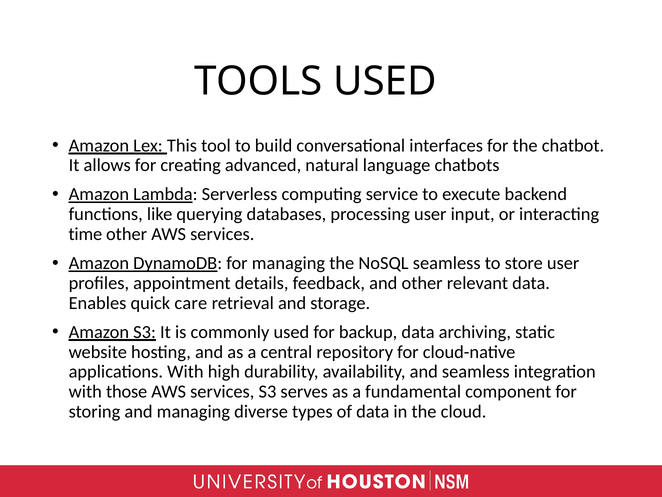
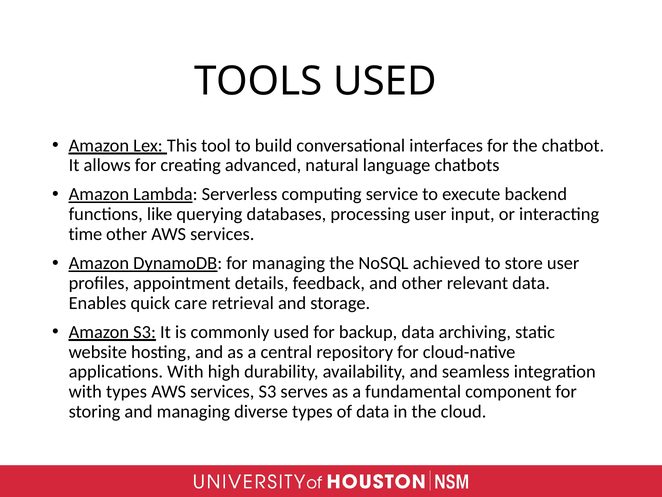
NoSQL seamless: seamless -> achieved
with those: those -> types
